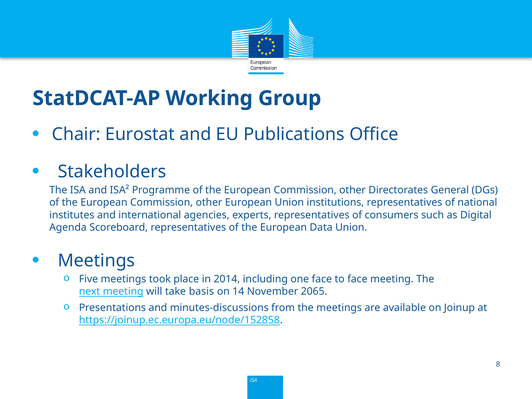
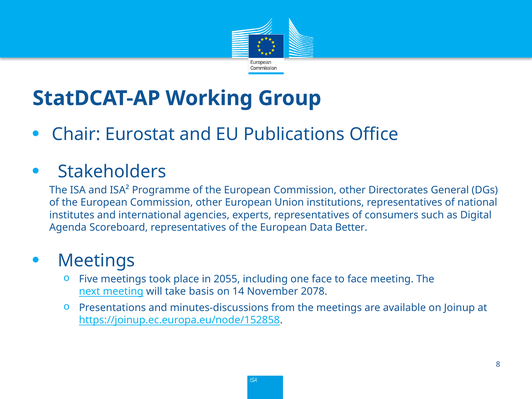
Data Union: Union -> Better
2014: 2014 -> 2055
2065: 2065 -> 2078
